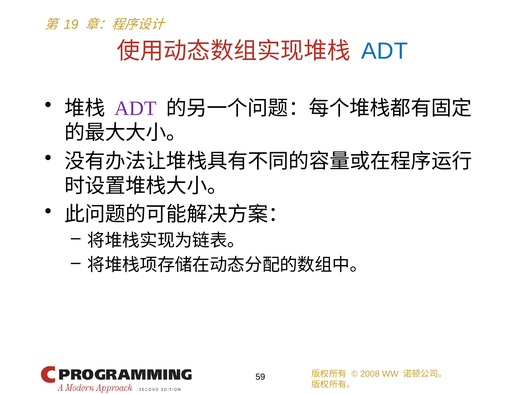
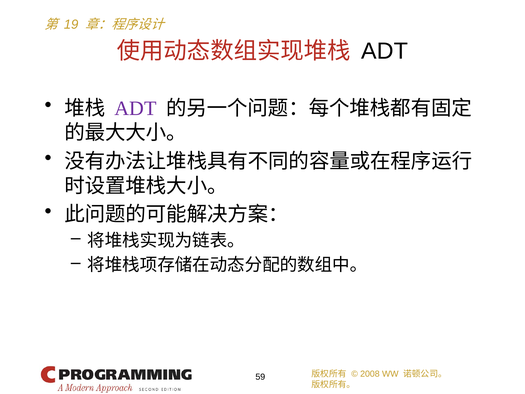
ADT at (385, 51) colour: blue -> black
